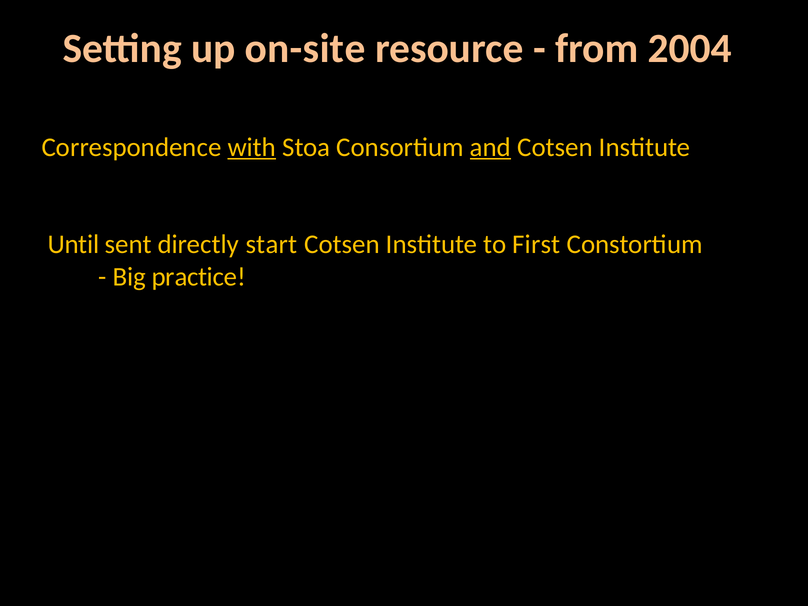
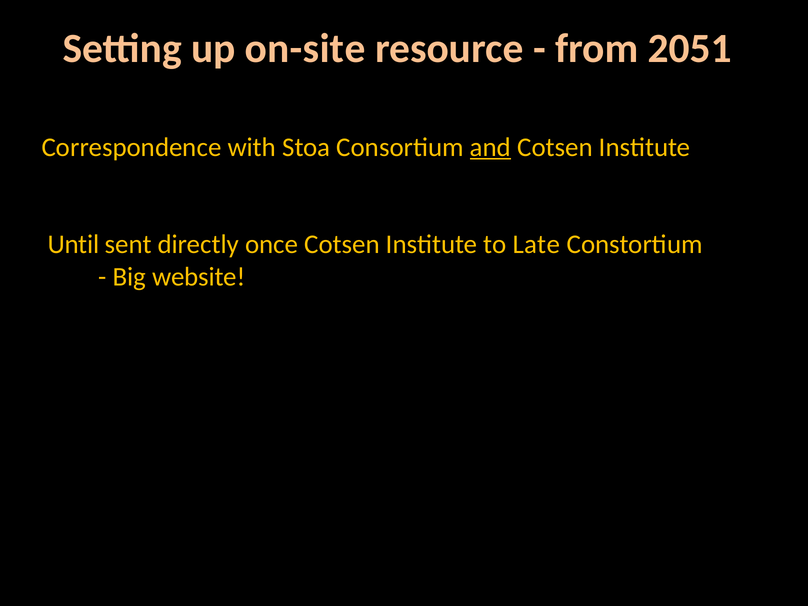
2004: 2004 -> 2051
with underline: present -> none
start: start -> once
First: First -> Late
practice: practice -> website
